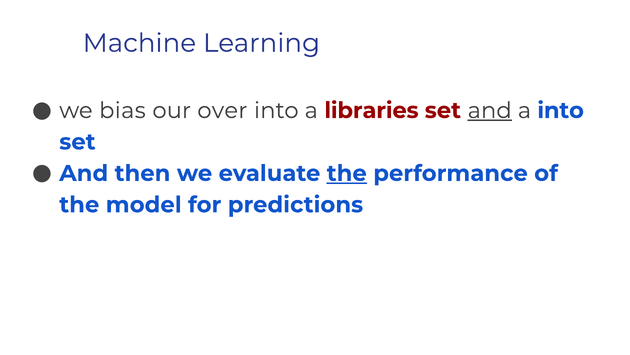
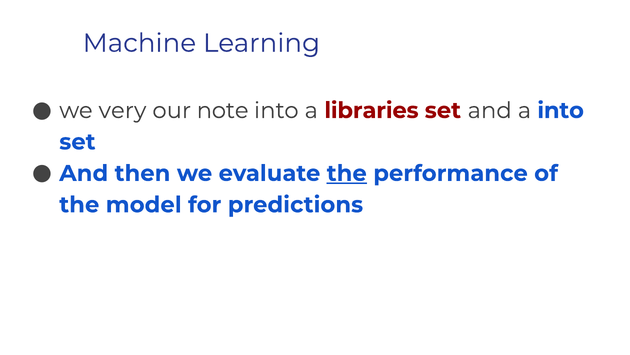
bias: bias -> very
over: over -> note
and at (490, 110) underline: present -> none
